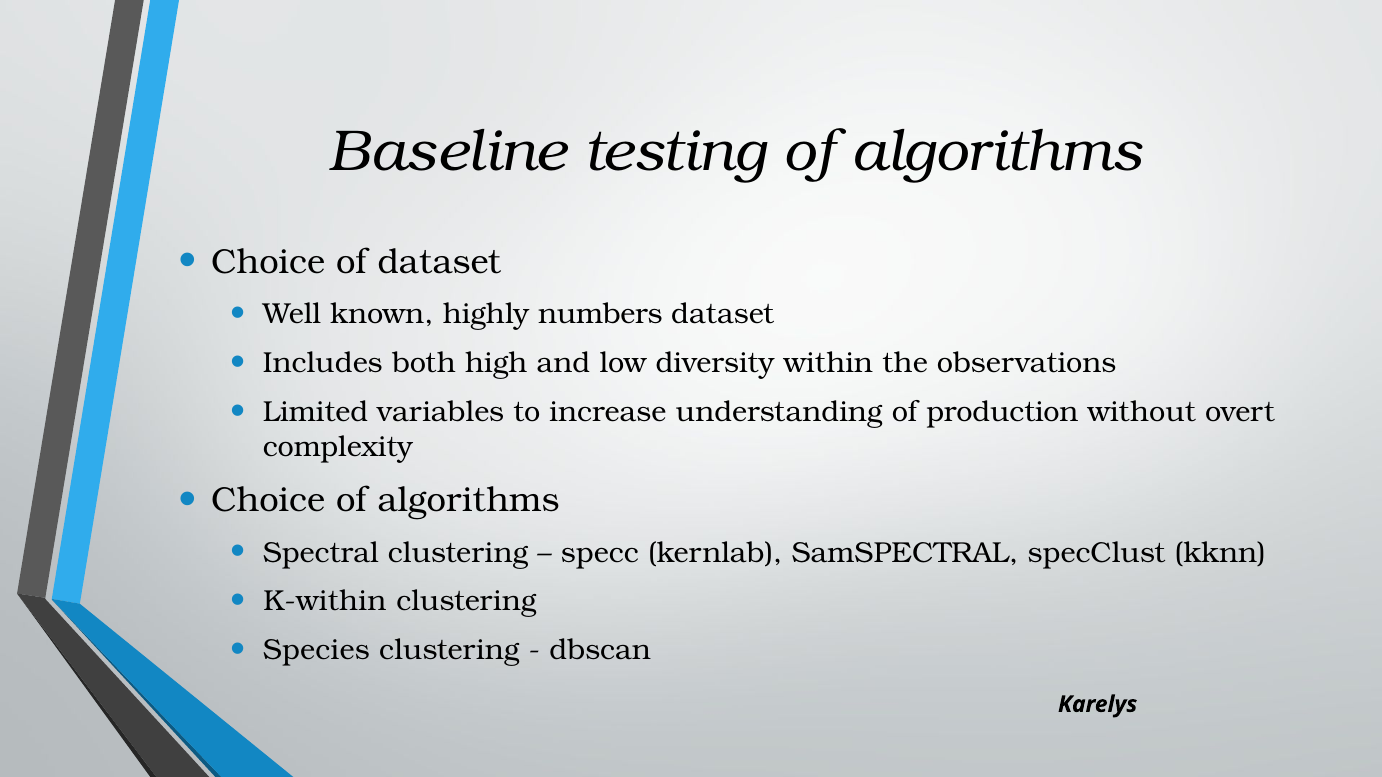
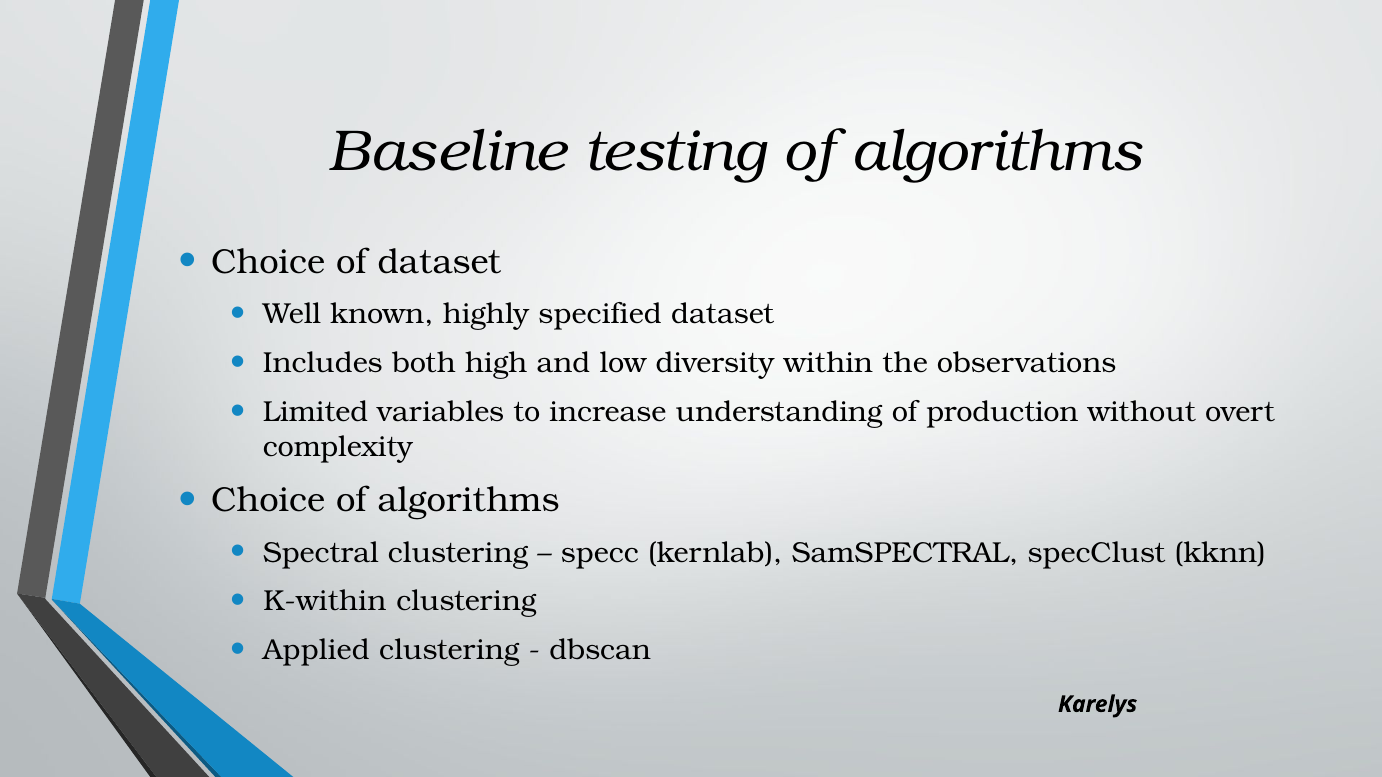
numbers: numbers -> specified
Species: Species -> Applied
